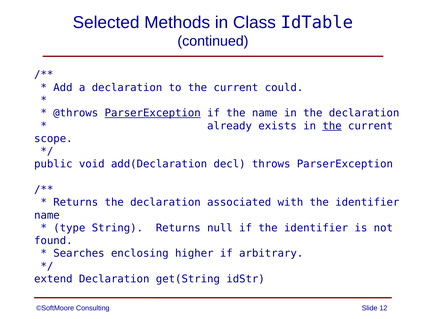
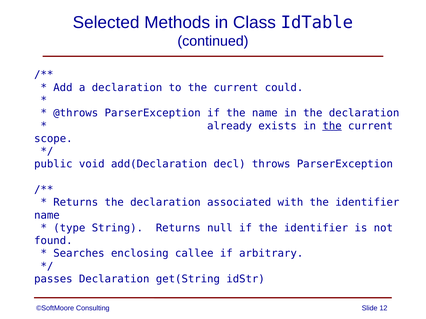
ParserException at (153, 113) underline: present -> none
higher: higher -> callee
extend: extend -> passes
